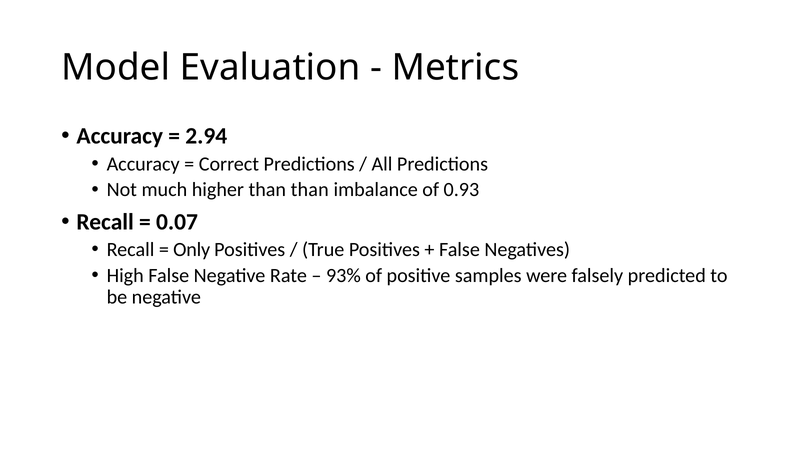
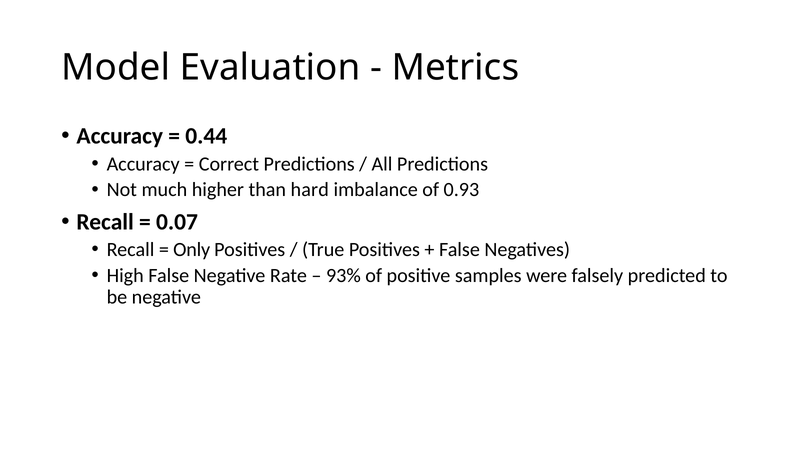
2.94: 2.94 -> 0.44
than than: than -> hard
